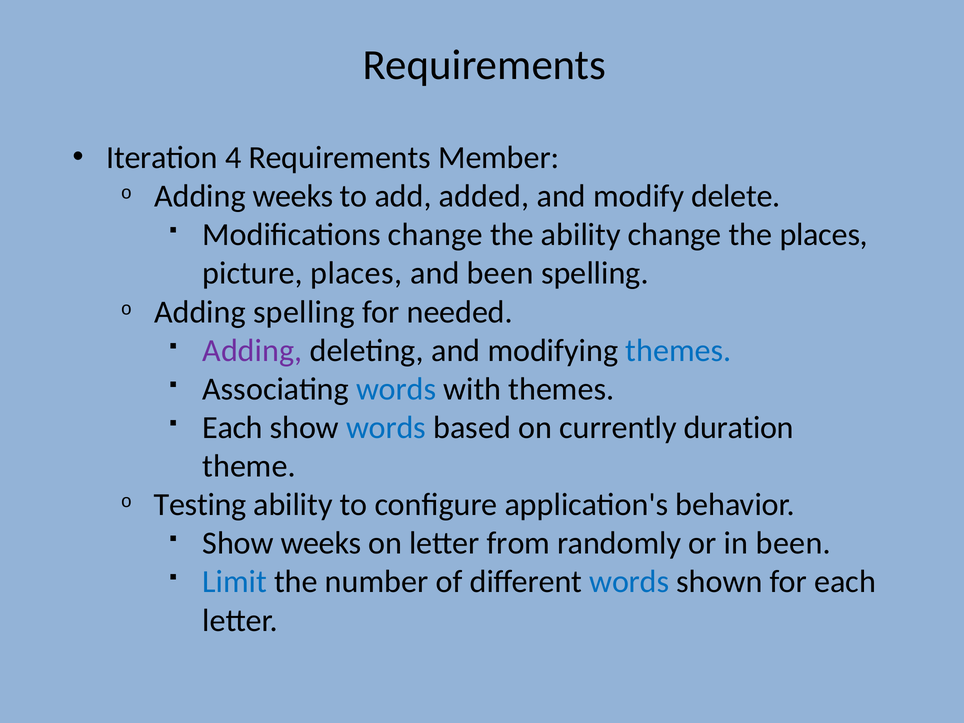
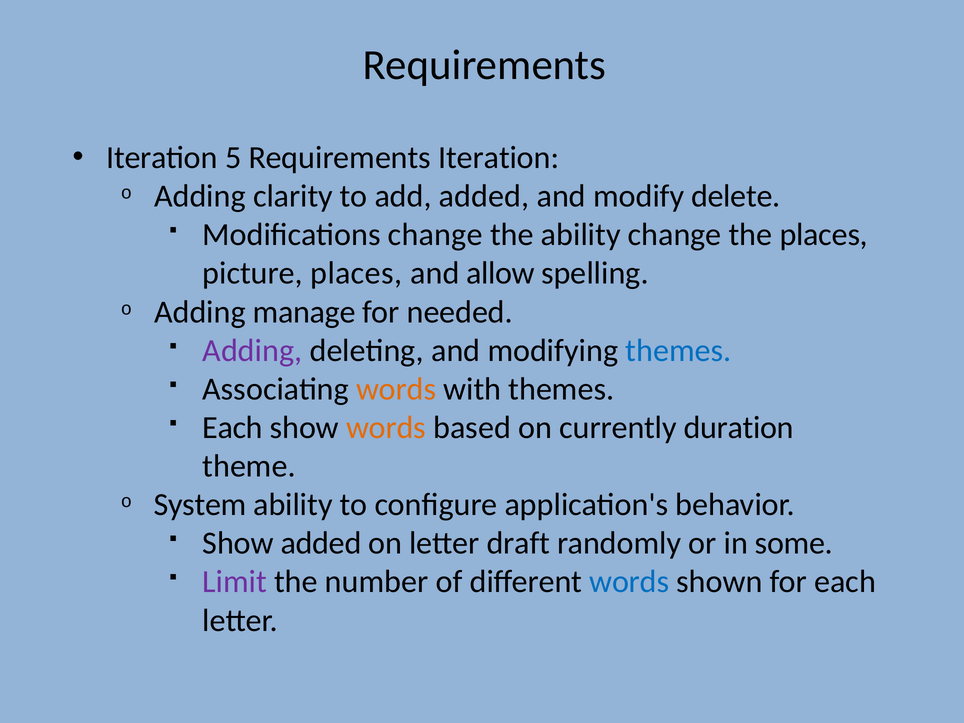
4: 4 -> 5
Requirements Member: Member -> Iteration
Adding weeks: weeks -> clarity
and been: been -> allow
Adding spelling: spelling -> manage
words at (396, 389) colour: blue -> orange
words at (386, 428) colour: blue -> orange
Testing: Testing -> System
Show weeks: weeks -> added
from: from -> draft
in been: been -> some
Limit colour: blue -> purple
